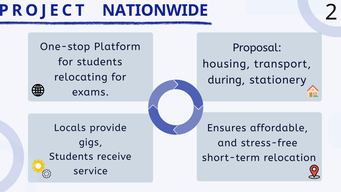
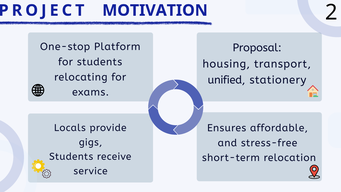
NATIONWIDE: NATIONWIDE -> MOTIVATION
during: during -> unified
